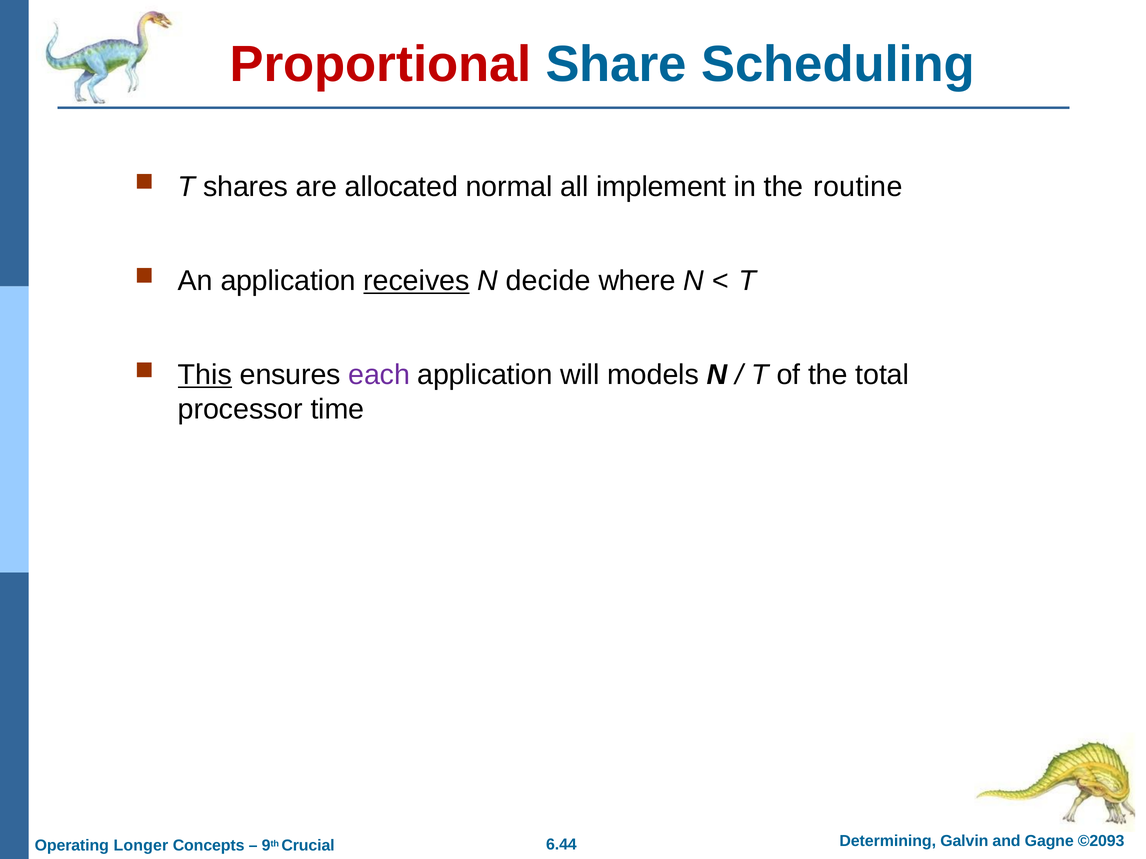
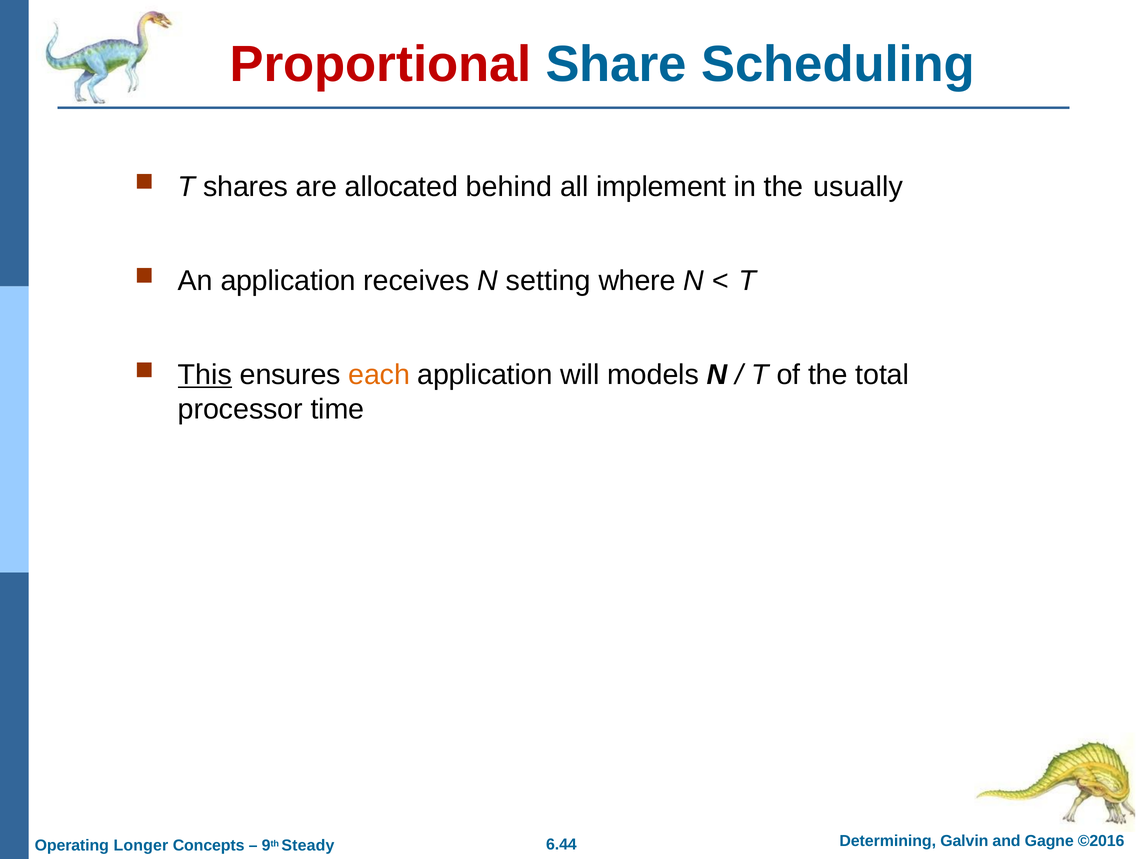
normal: normal -> behind
routine: routine -> usually
receives underline: present -> none
decide: decide -> setting
each colour: purple -> orange
©2093: ©2093 -> ©2016
Crucial: Crucial -> Steady
